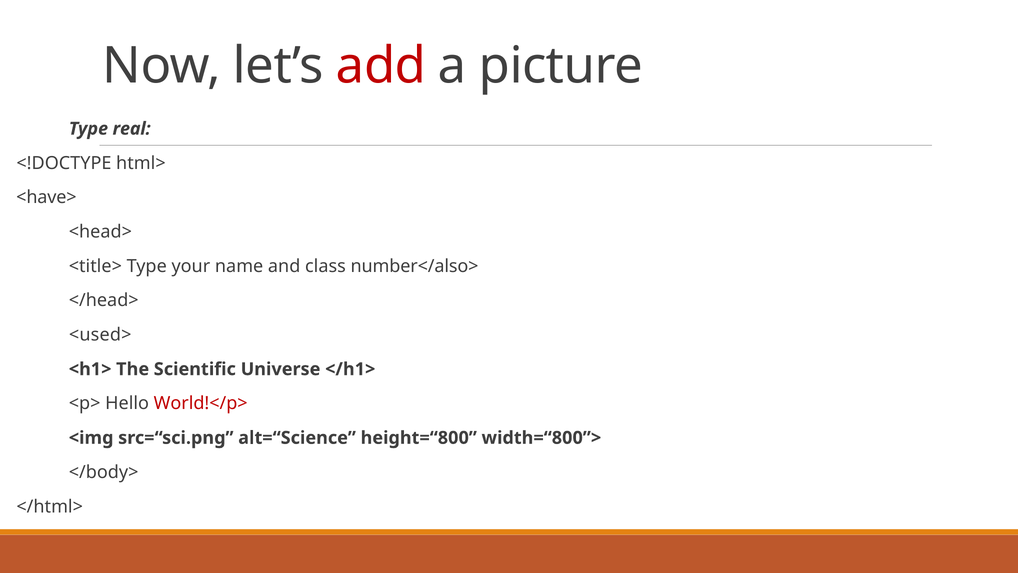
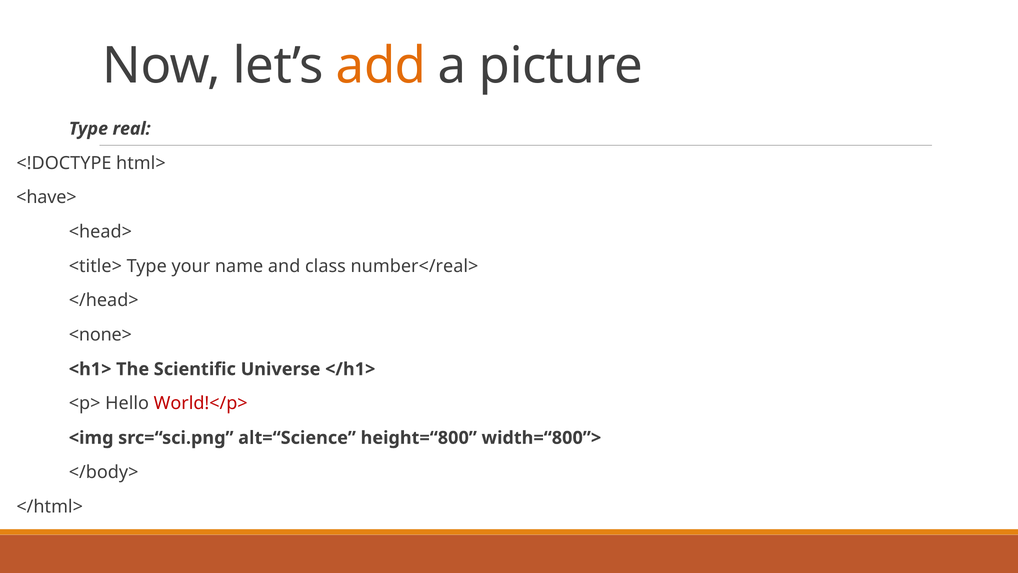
add colour: red -> orange
number</also>: number</also> -> number</real>
<used>: <used> -> <none>
